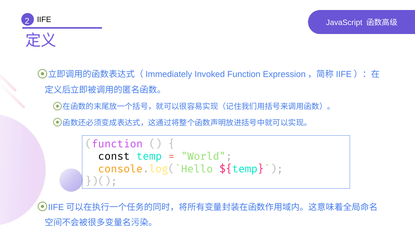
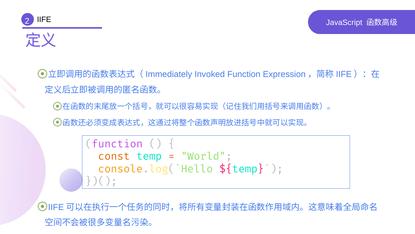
const colour: black -> orange
